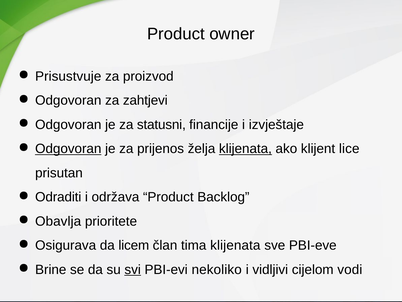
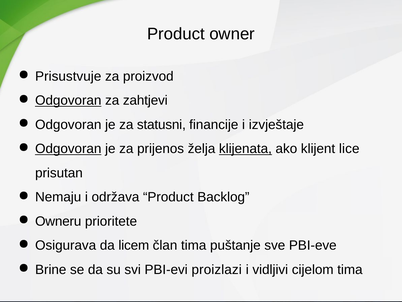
Odgovoran at (68, 100) underline: none -> present
Odraditi: Odraditi -> Nemaju
Obavlja: Obavlja -> Owneru
tima klijenata: klijenata -> puštanje
svi underline: present -> none
nekoliko: nekoliko -> proizlazi
cijelom vodi: vodi -> tima
